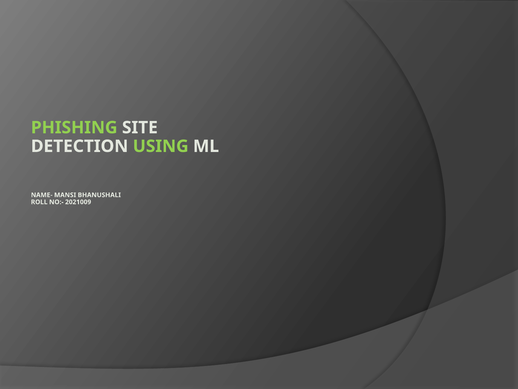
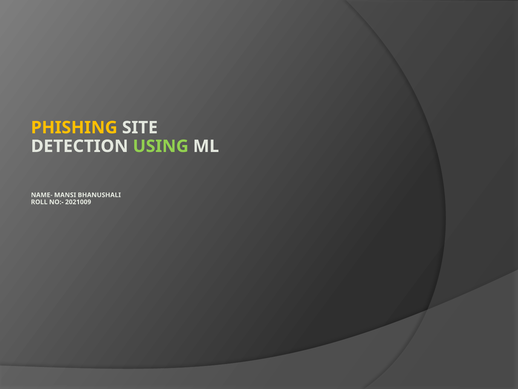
PHISHING colour: light green -> yellow
